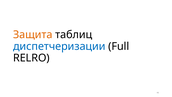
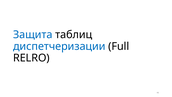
Защита colour: orange -> blue
